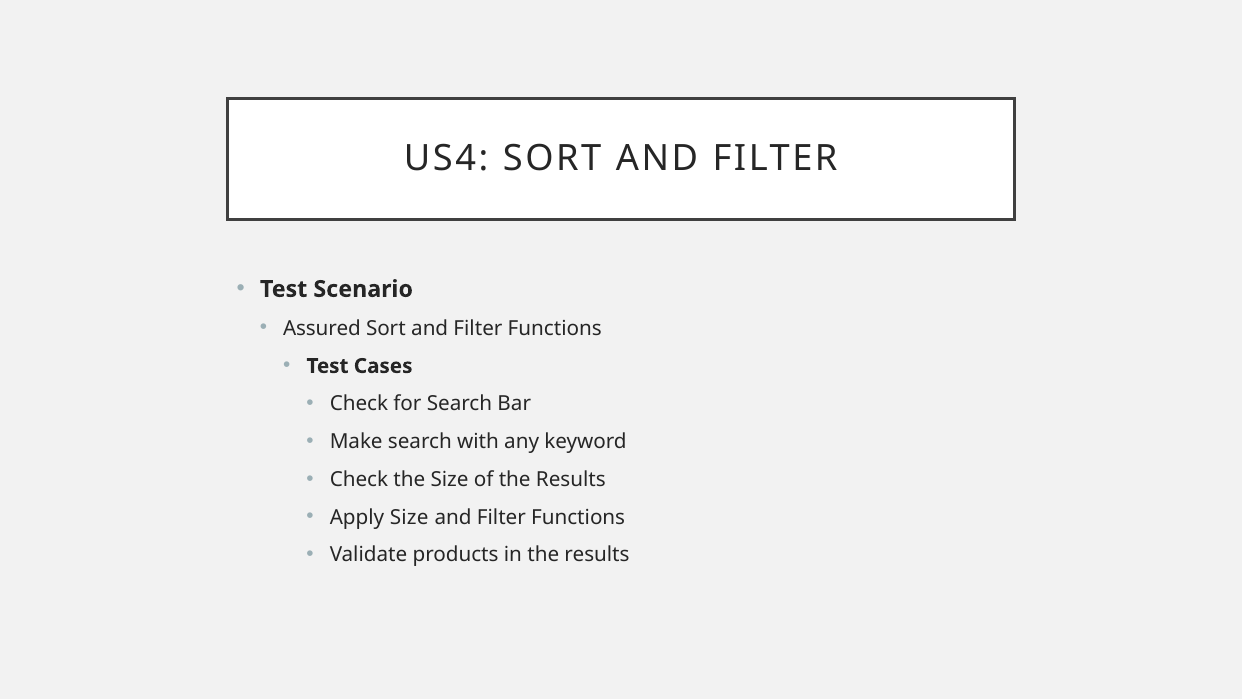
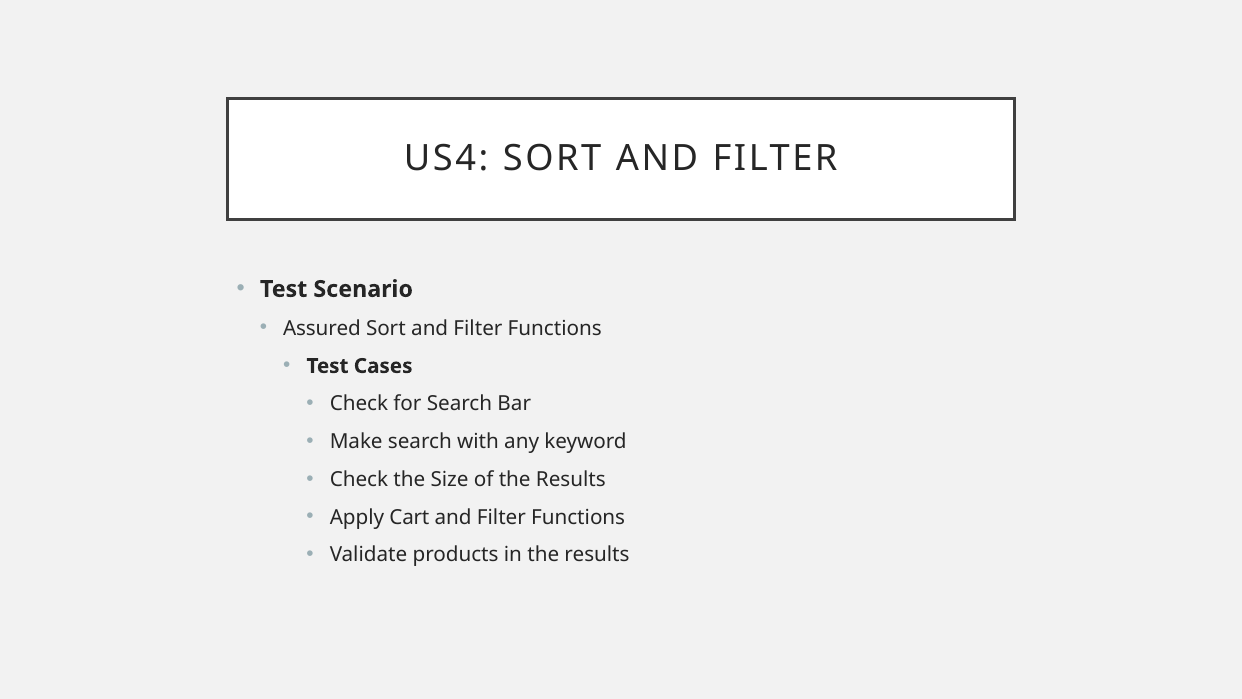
Apply Size: Size -> Cart
